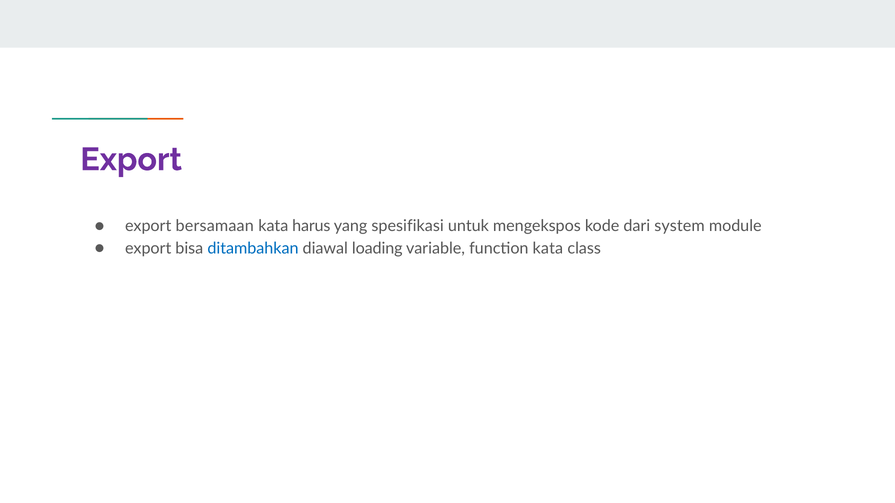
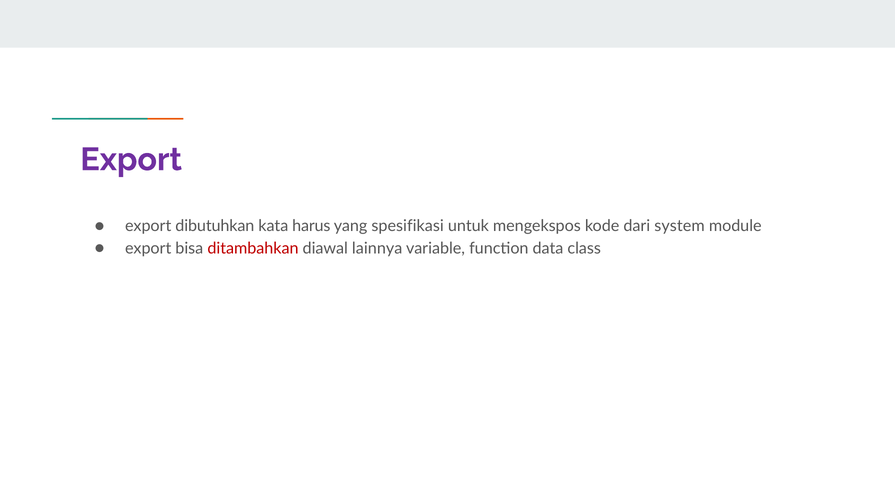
bersamaan: bersamaan -> dibutuhkan
ditambahkan colour: blue -> red
loading: loading -> lainnya
function kata: kata -> data
